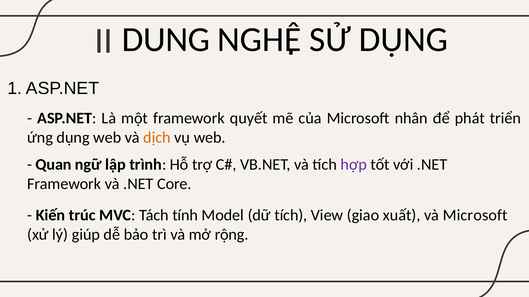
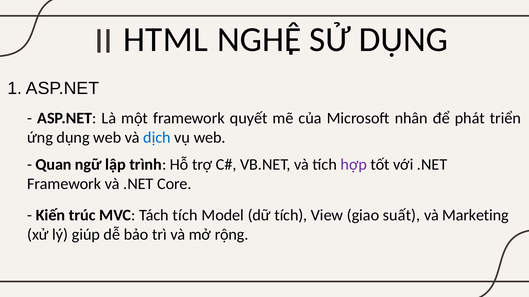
DUNG: DUNG -> HTML
dịch colour: orange -> blue
Tách tính: tính -> tích
xuất: xuất -> suất
và Microsoft: Microsoft -> Marketing
